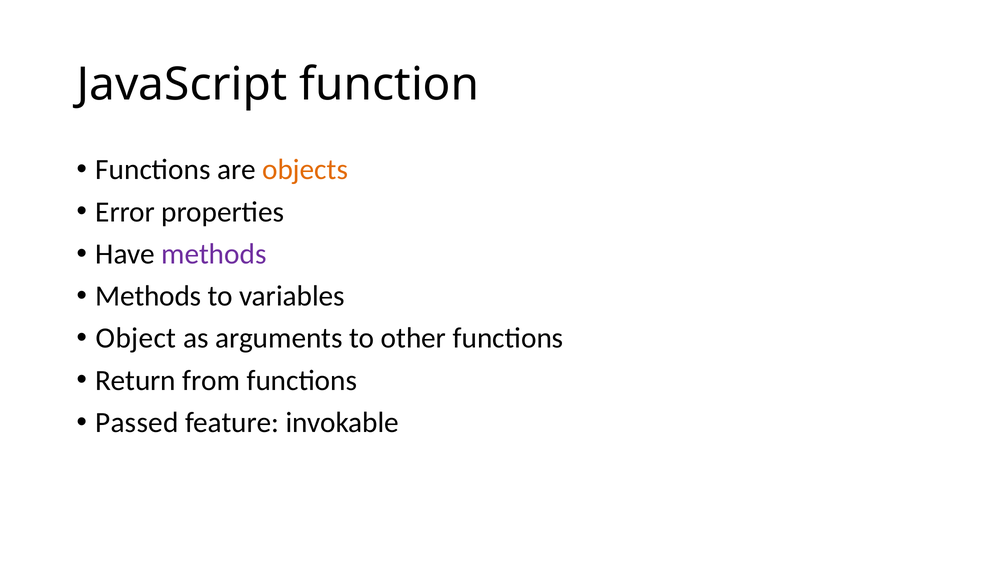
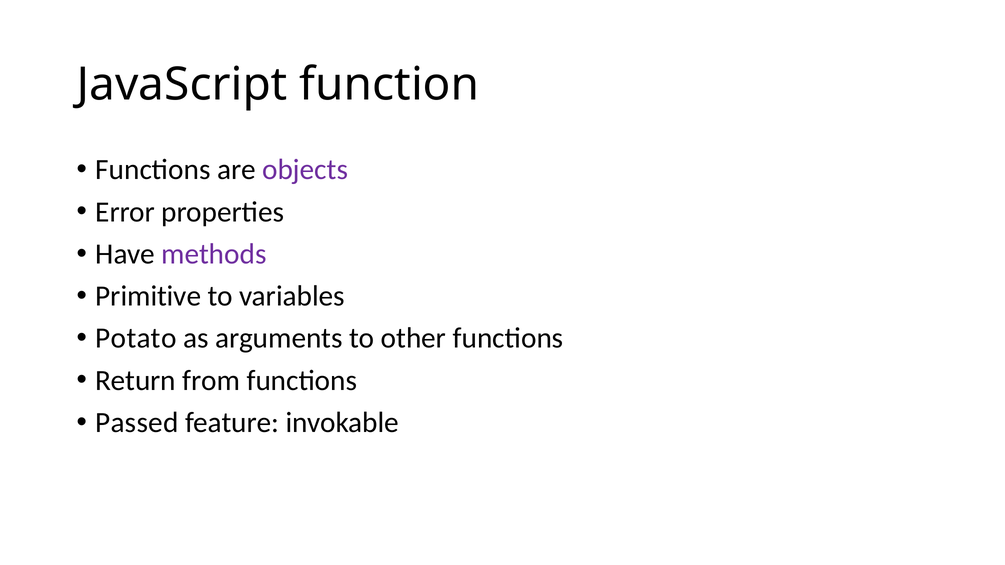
objects colour: orange -> purple
Methods at (148, 296): Methods -> Primitive
Object: Object -> Potato
